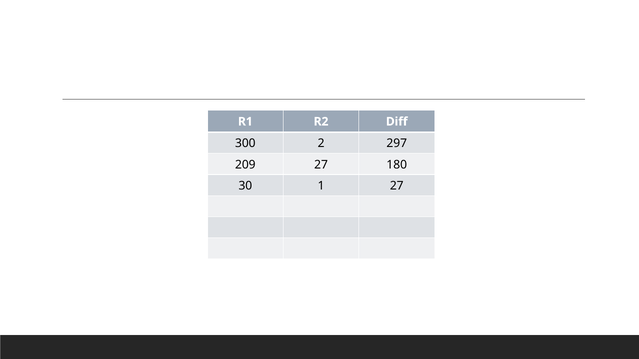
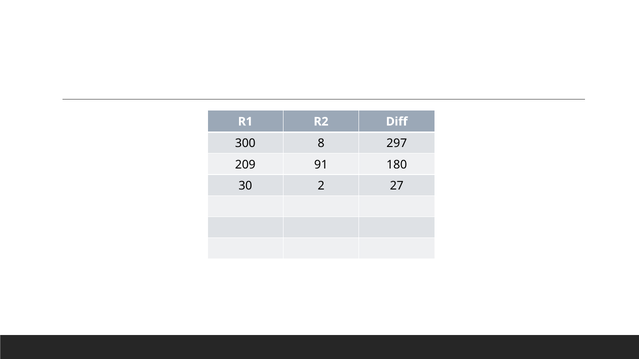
2: 2 -> 8
209 27: 27 -> 91
1: 1 -> 2
